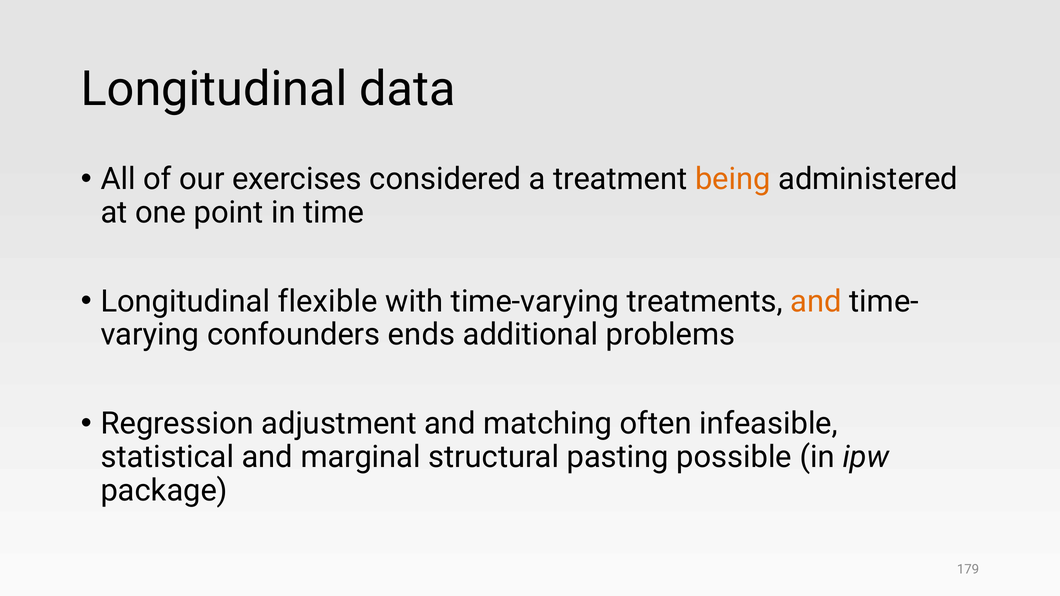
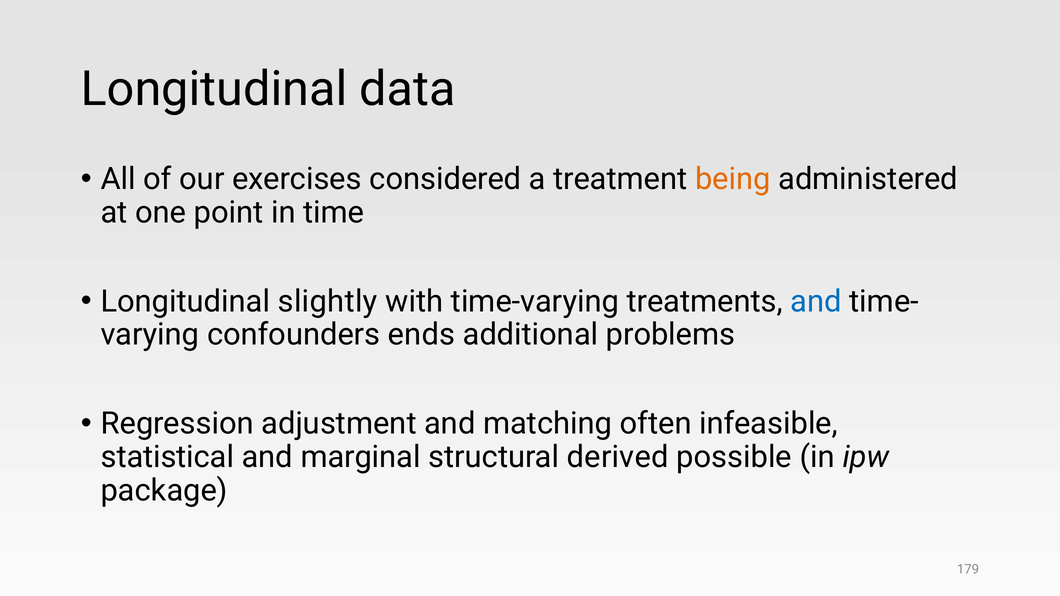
flexible: flexible -> slightly
and at (816, 302) colour: orange -> blue
pasting: pasting -> derived
